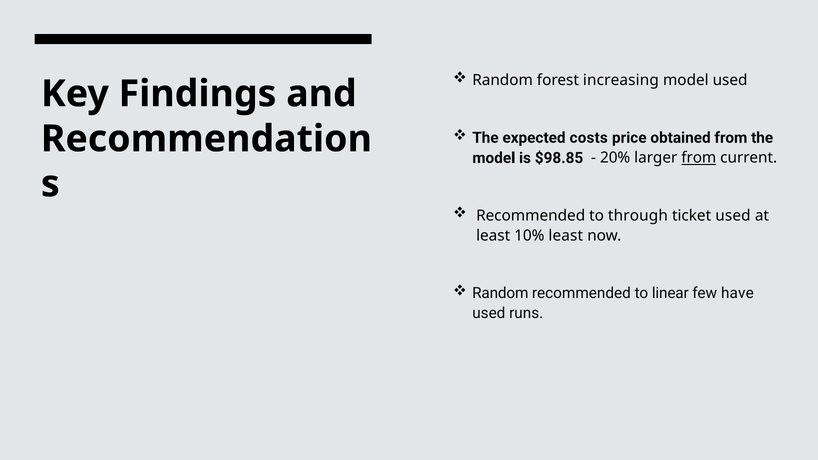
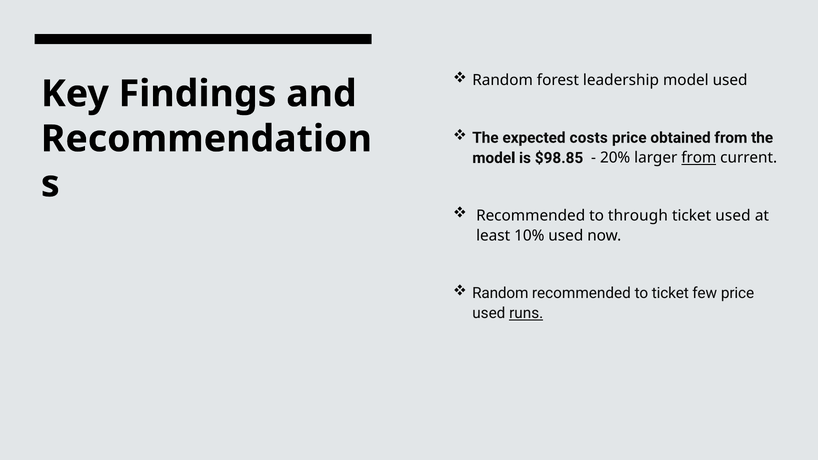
increasing: increasing -> leadership
10% least: least -> used
to linear: linear -> ticket
few have: have -> price
runs underline: none -> present
